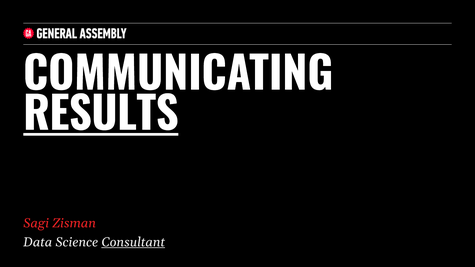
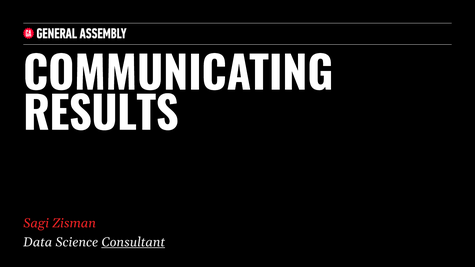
RESULTS underline: present -> none
